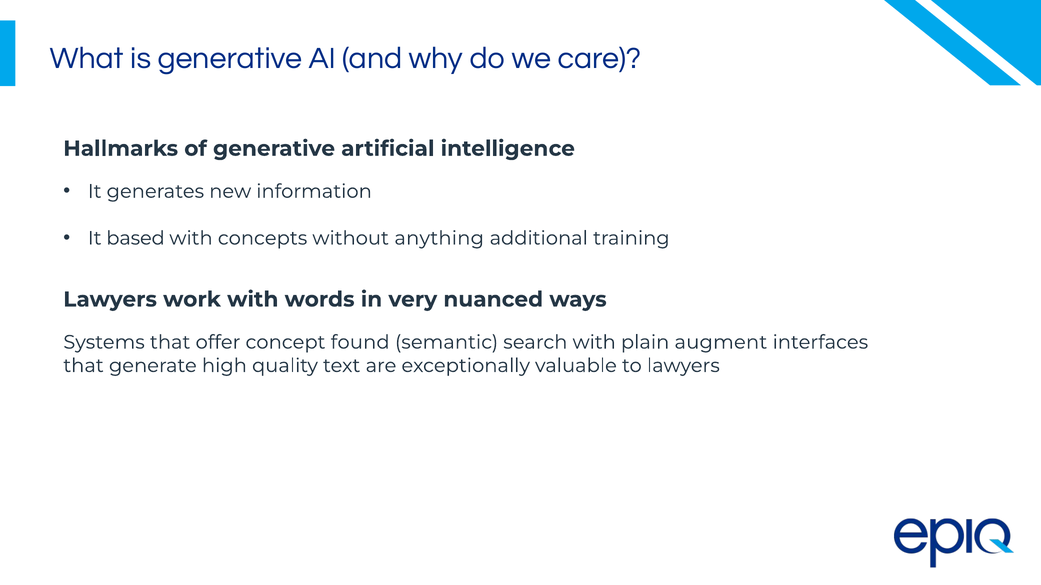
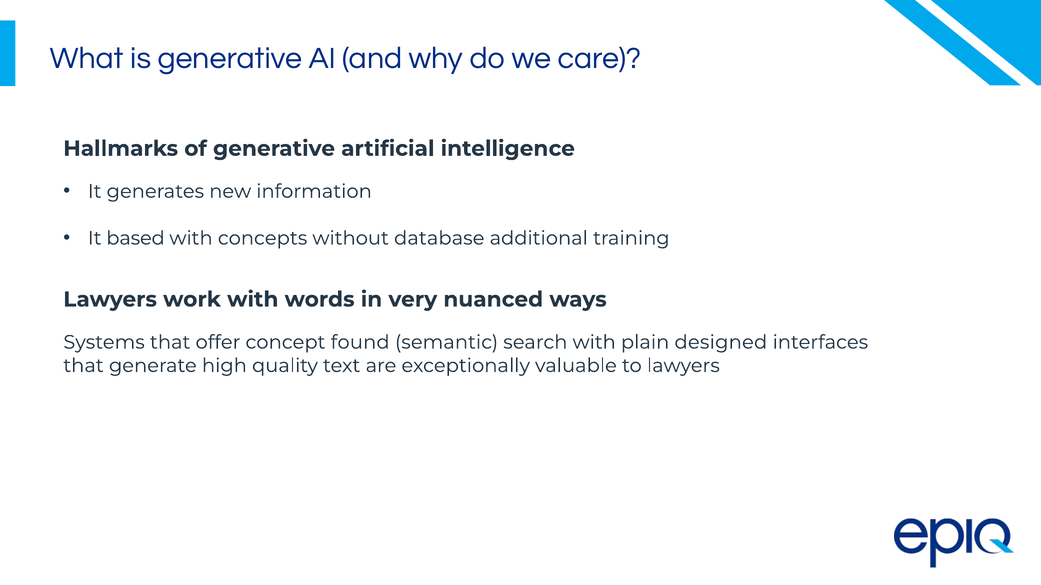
anything: anything -> database
augment: augment -> designed
